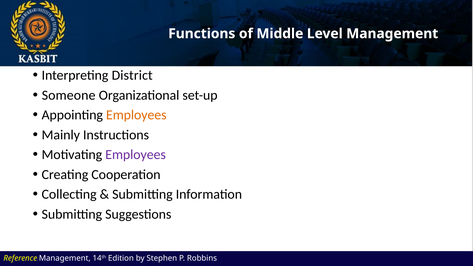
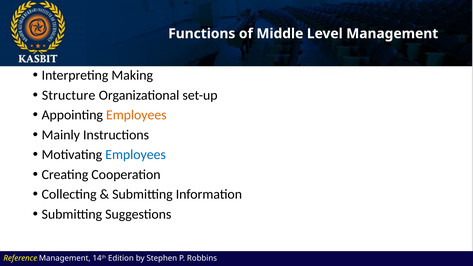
District: District -> Making
Someone: Someone -> Structure
Employees at (136, 155) colour: purple -> blue
